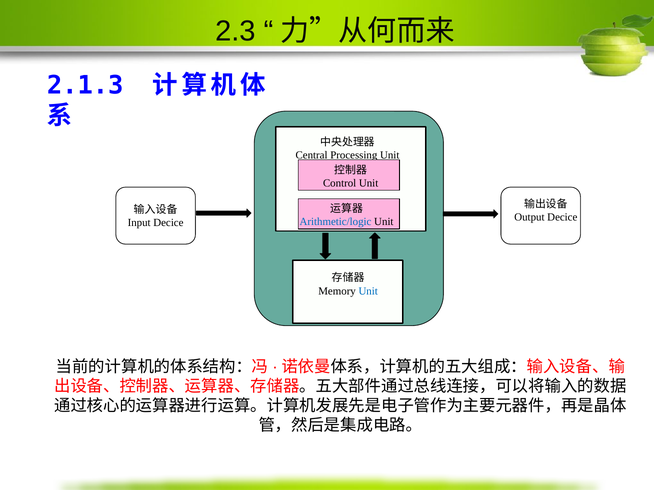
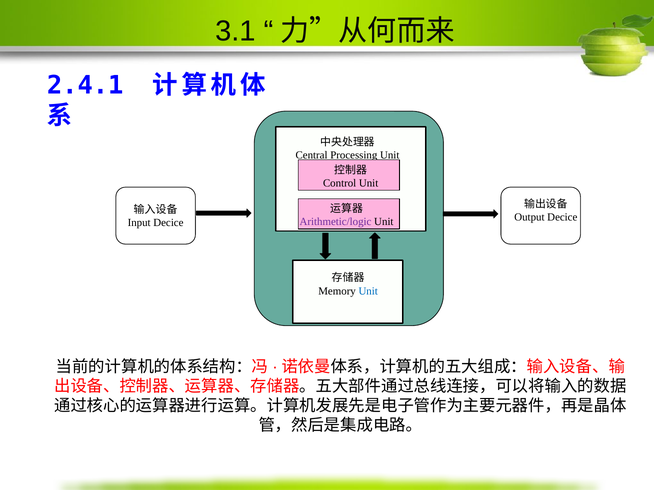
2.3: 2.3 -> 3.1
2.1.3: 2.1.3 -> 2.4.1
Arithmetic/logic colour: blue -> purple
